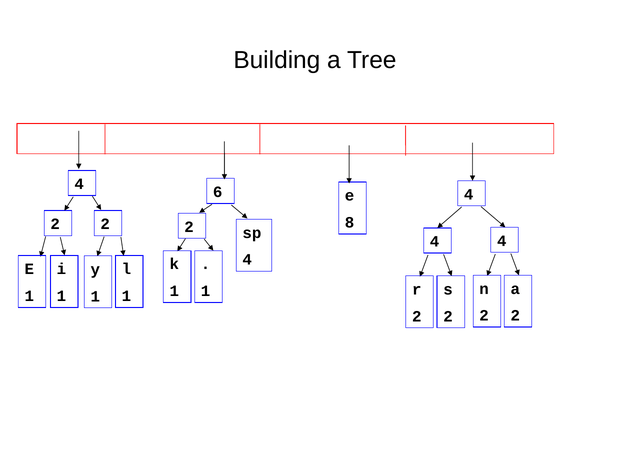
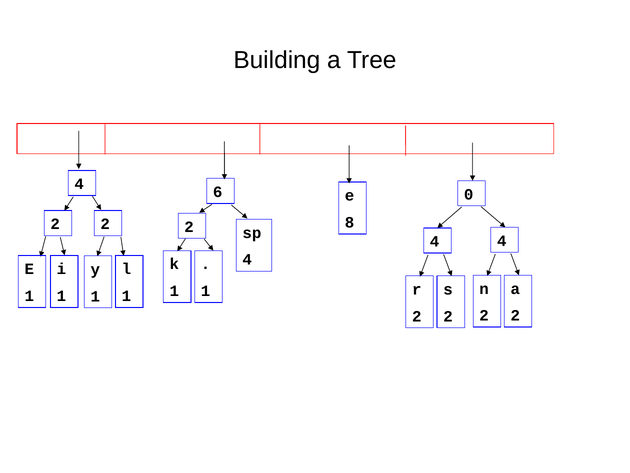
6 4: 4 -> 0
